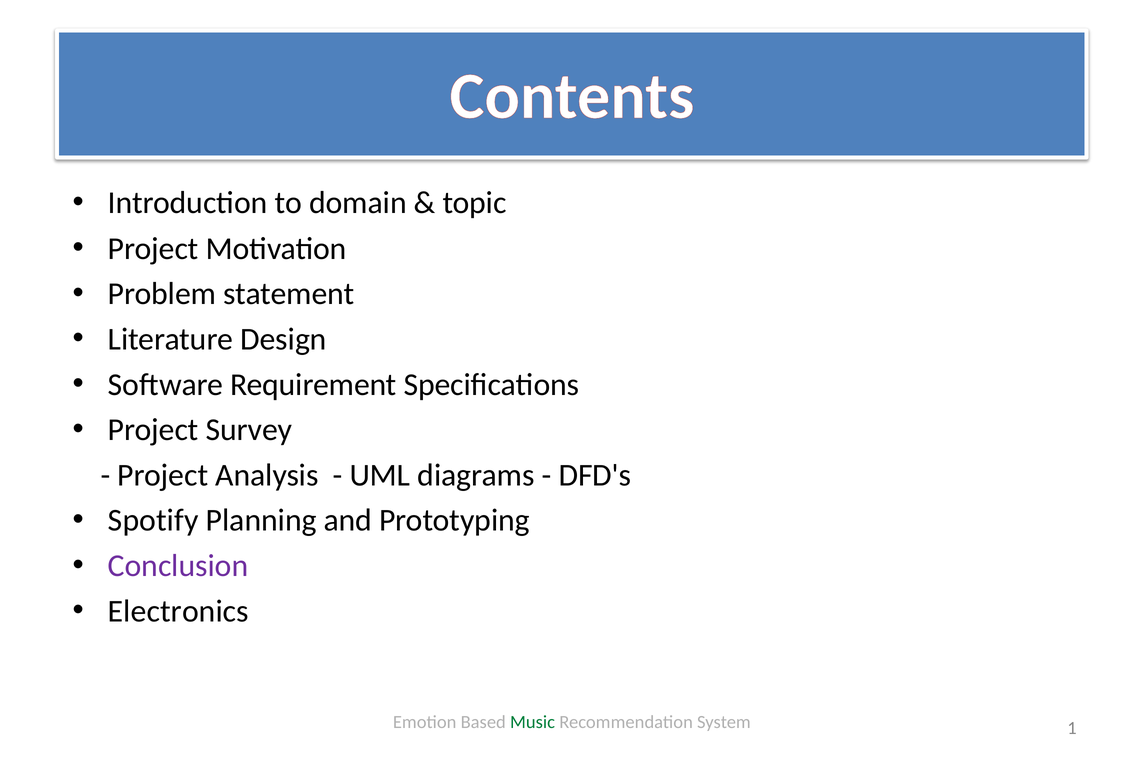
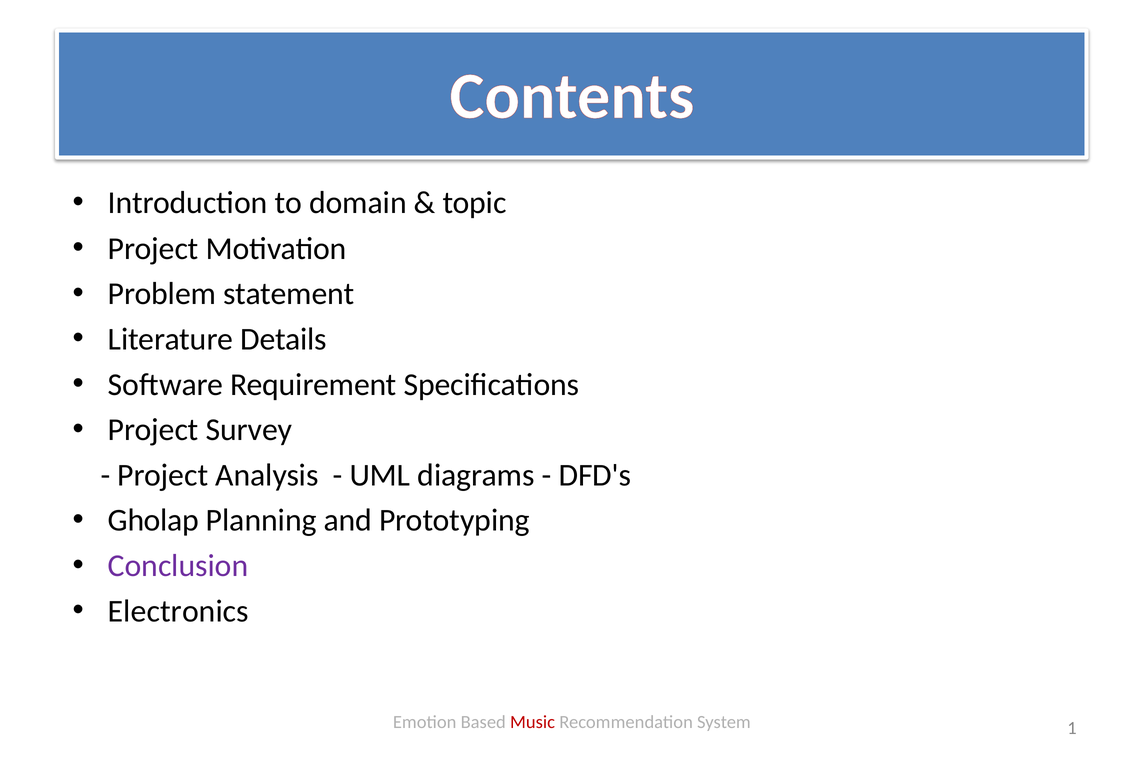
Design: Design -> Details
Spotify: Spotify -> Gholap
Music colour: green -> red
